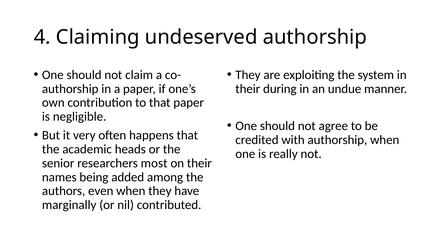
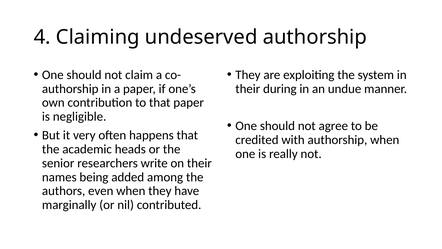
most: most -> write
